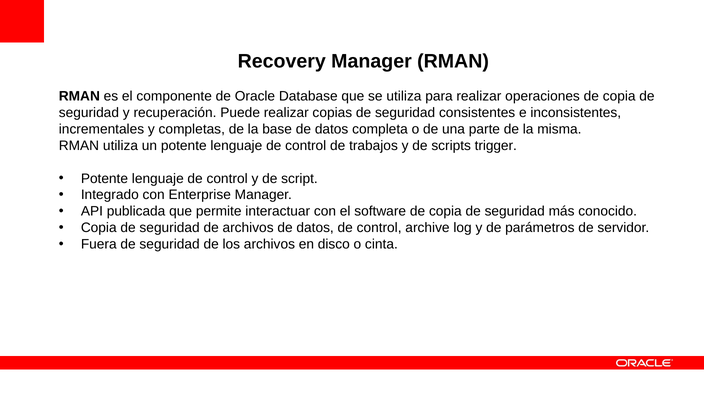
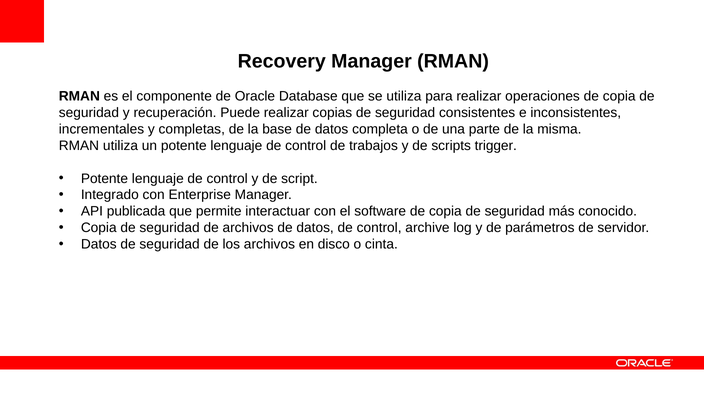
Fuera at (99, 244): Fuera -> Datos
